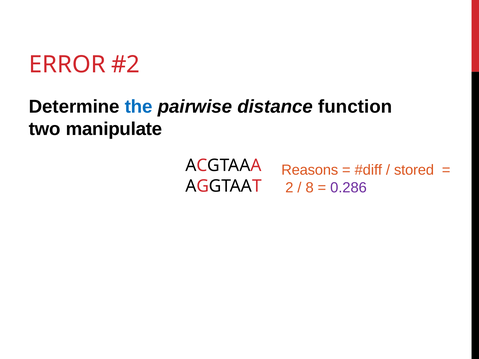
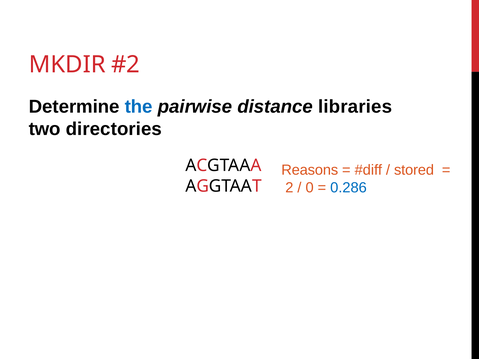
ERROR: ERROR -> MKDIR
function: function -> libraries
manipulate: manipulate -> directories
8: 8 -> 0
0.286 colour: purple -> blue
